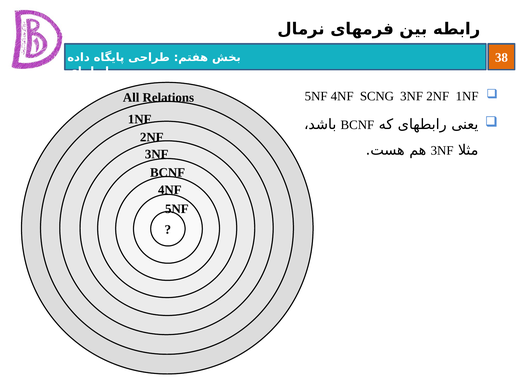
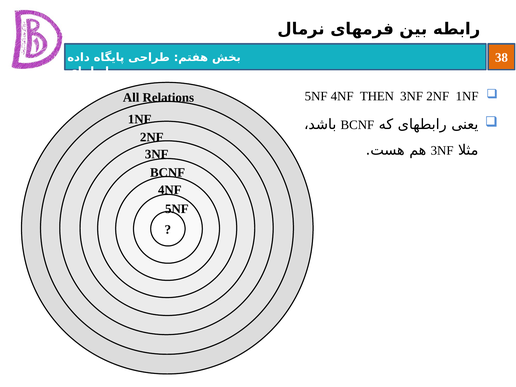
SCNG: SCNG -> THEN
